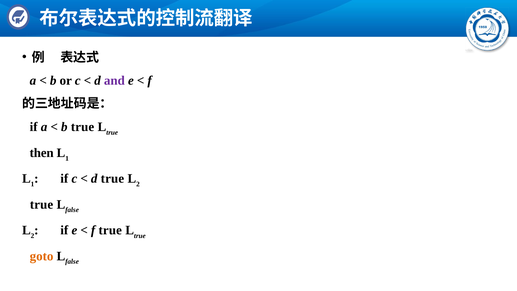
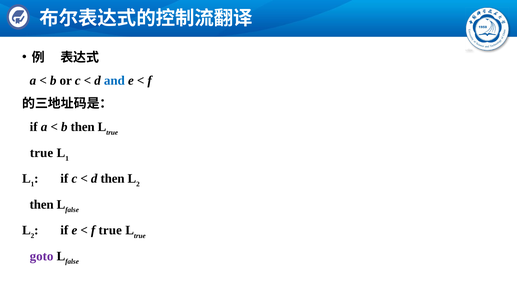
and colour: purple -> blue
b true: true -> then
then at (42, 153): then -> true
d true: true -> then
true at (42, 204): true -> then
goto colour: orange -> purple
